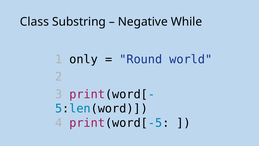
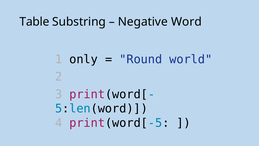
Class: Class -> Table
While: While -> Word
